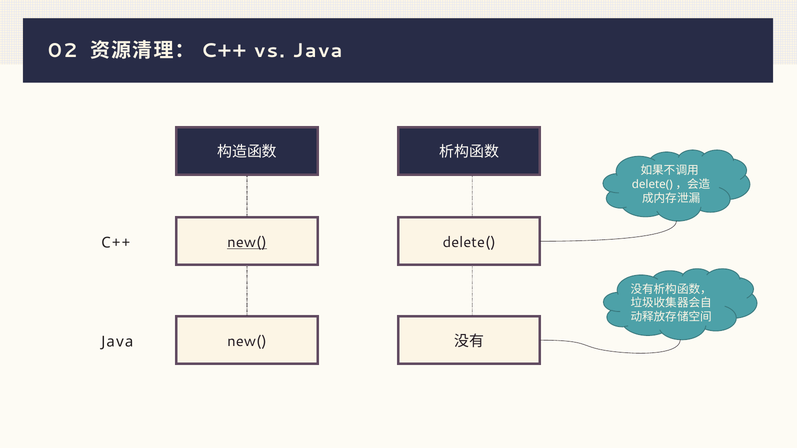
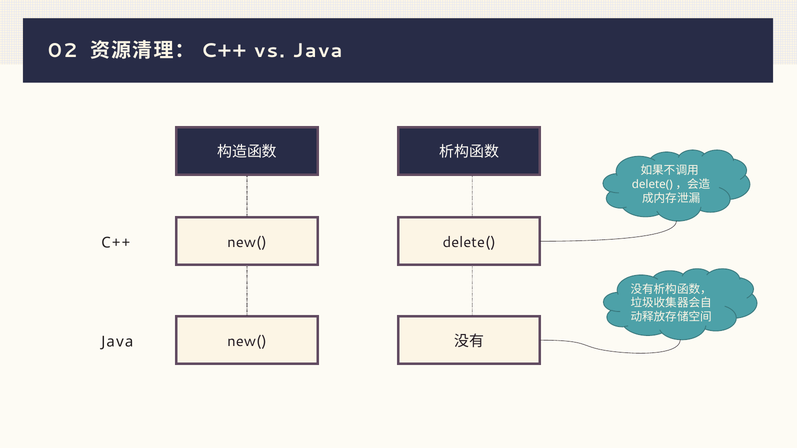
new( at (247, 242) underline: present -> none
